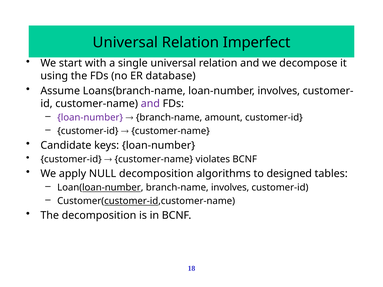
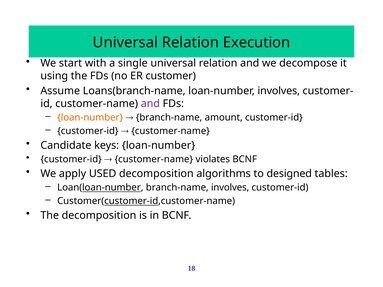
Imperfect: Imperfect -> Execution
database: database -> customer
loan-number at (90, 118) colour: purple -> orange
NULL: NULL -> USED
